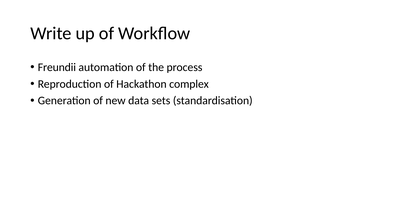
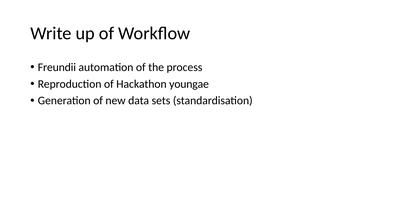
complex: complex -> youngae
